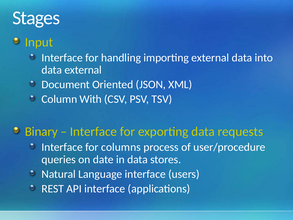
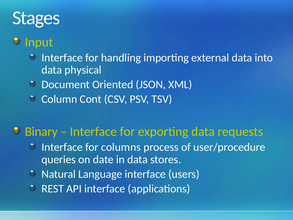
data external: external -> physical
With: With -> Cont
